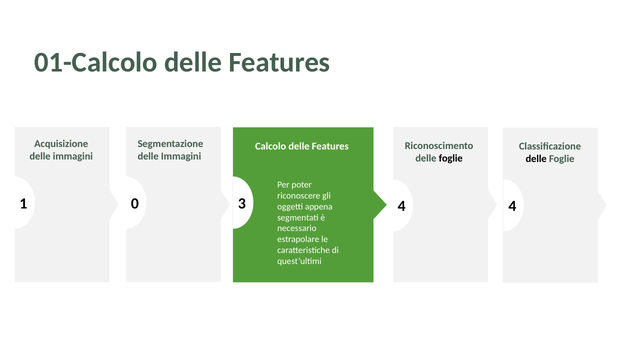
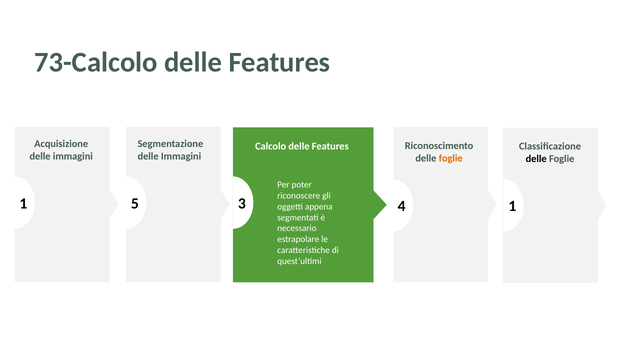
01-Calcolo: 01-Calcolo -> 73-Calcolo
foglie at (451, 158) colour: black -> orange
0: 0 -> 5
4 4: 4 -> 1
